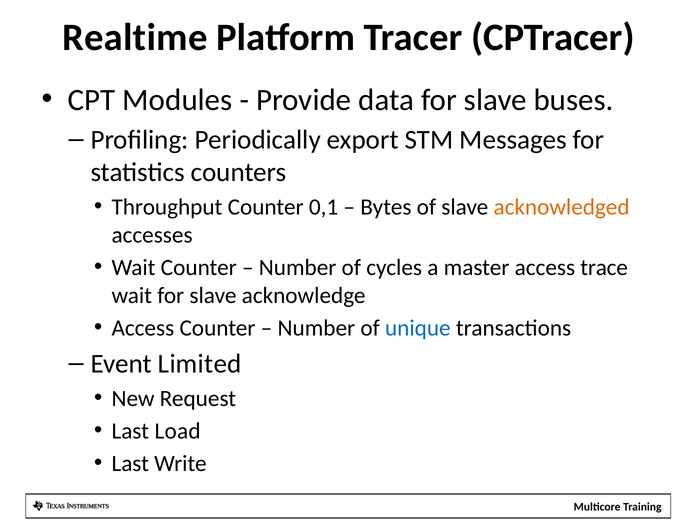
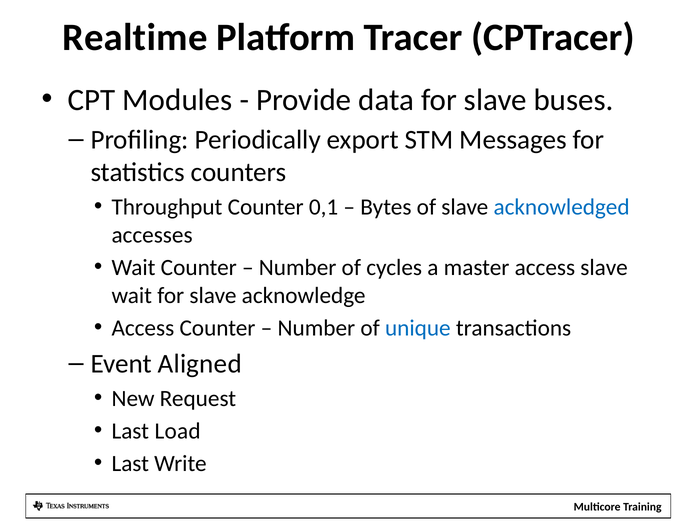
acknowledged colour: orange -> blue
access trace: trace -> slave
Limited: Limited -> Aligned
